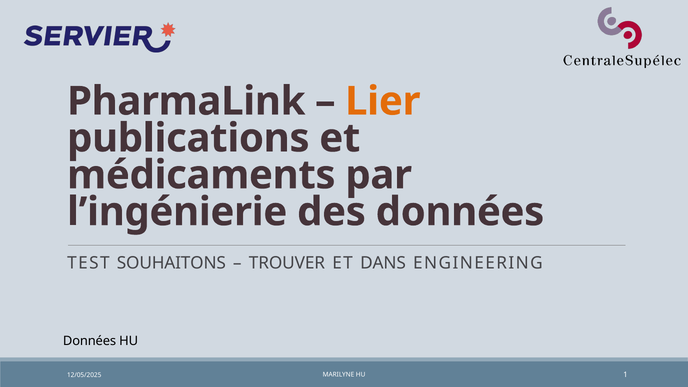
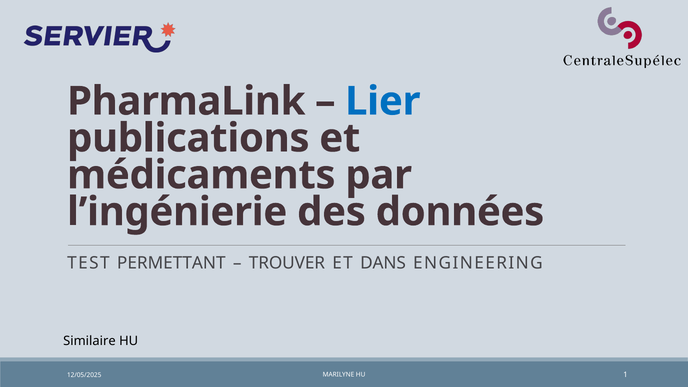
Lier colour: orange -> blue
SOUHAITONS: SOUHAITONS -> PERMETTANT
Données at (90, 341): Données -> Similaire
